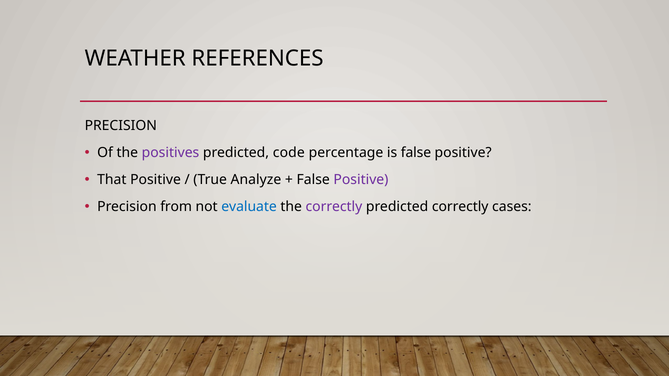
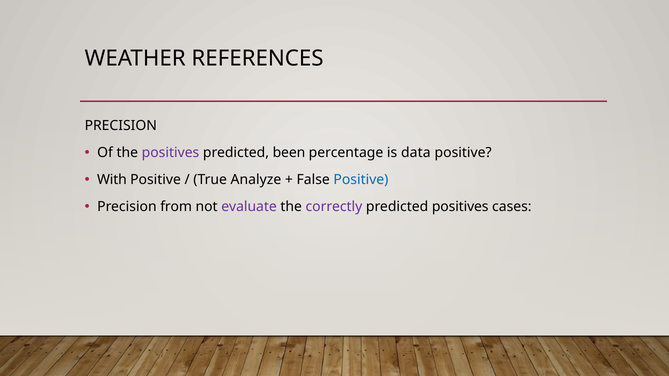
code: code -> been
is false: false -> data
That: That -> With
Positive at (361, 180) colour: purple -> blue
evaluate colour: blue -> purple
predicted correctly: correctly -> positives
